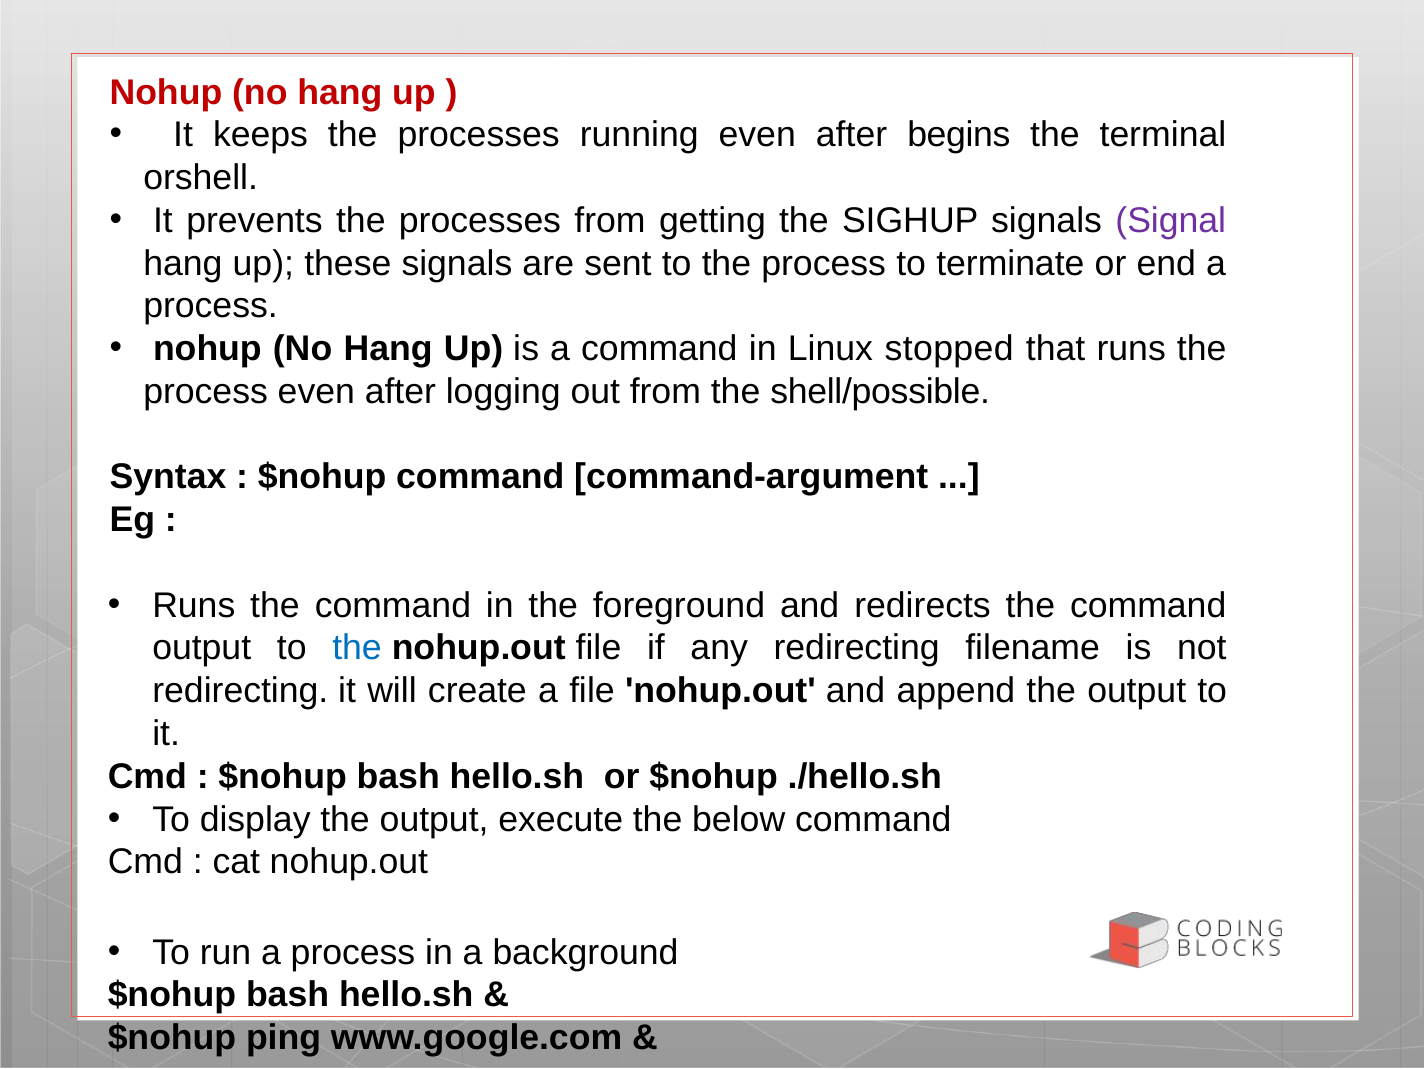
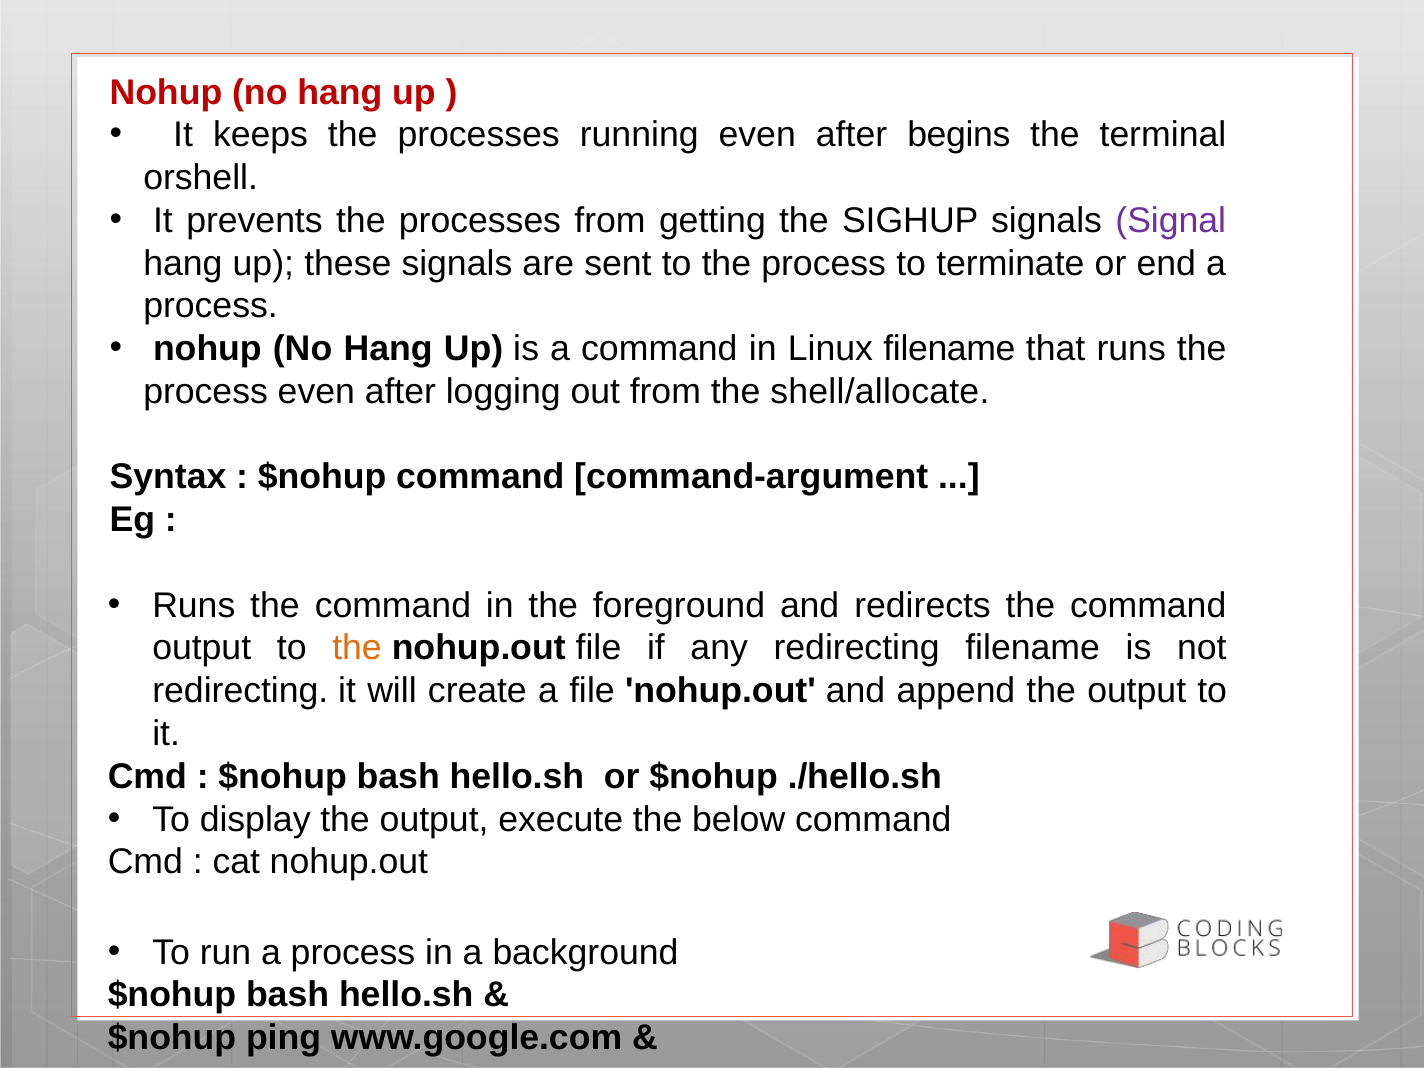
Linux stopped: stopped -> filename
shell/possible: shell/possible -> shell/allocate
the at (357, 648) colour: blue -> orange
